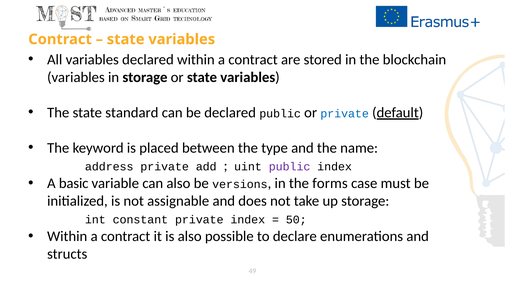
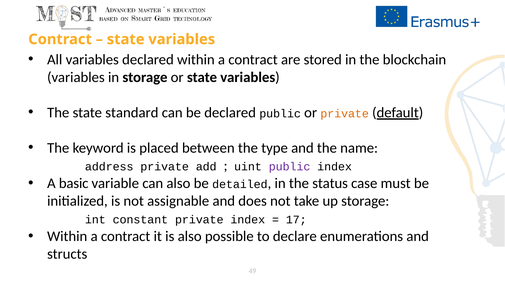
private at (345, 114) colour: blue -> orange
versions: versions -> detailed
forms: forms -> status
50: 50 -> 17
